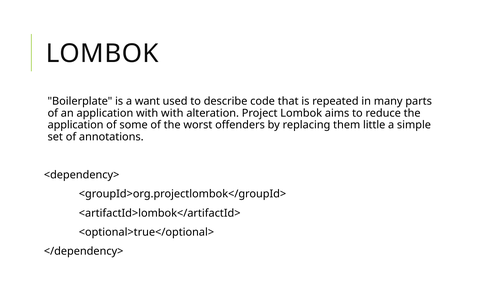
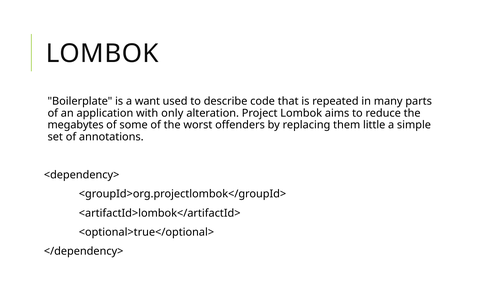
with with: with -> only
application at (76, 125): application -> megabytes
